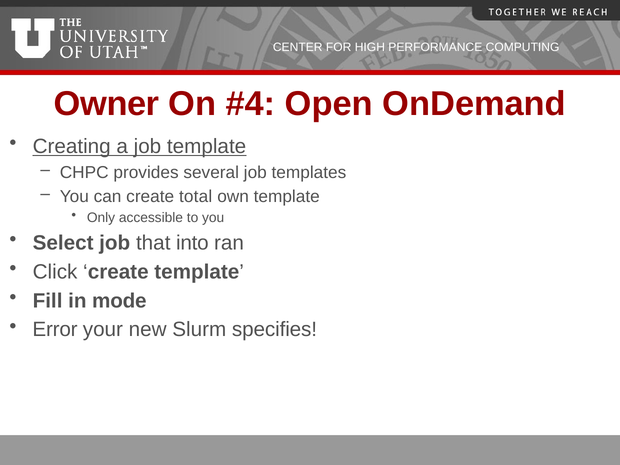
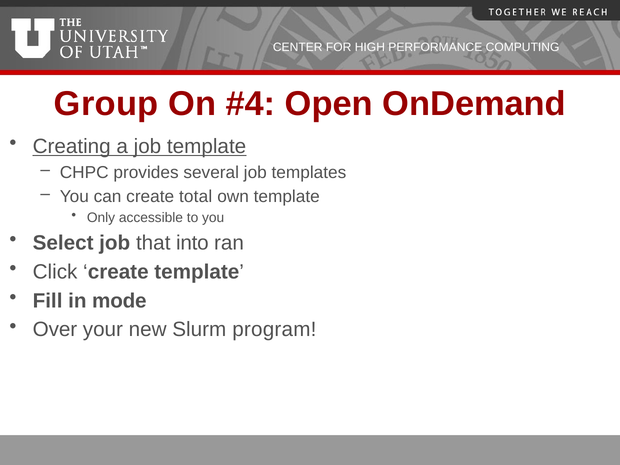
Owner: Owner -> Group
Error: Error -> Over
specifies: specifies -> program
